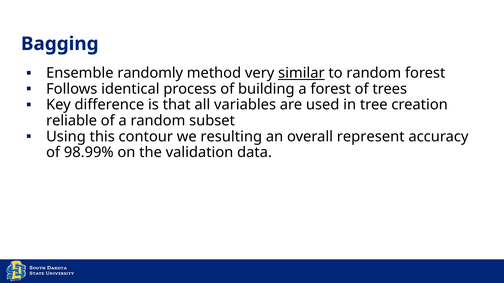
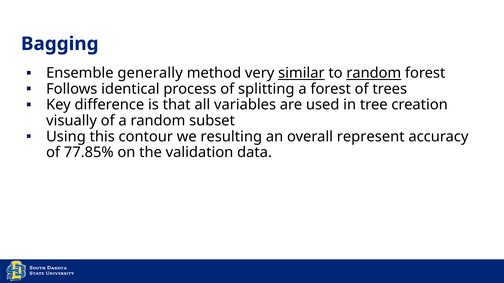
randomly: randomly -> generally
random at (374, 73) underline: none -> present
building: building -> splitting
reliable: reliable -> visually
98.99%: 98.99% -> 77.85%
